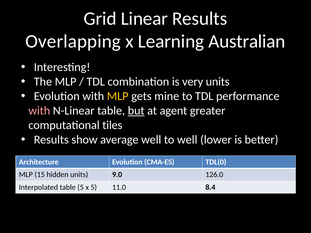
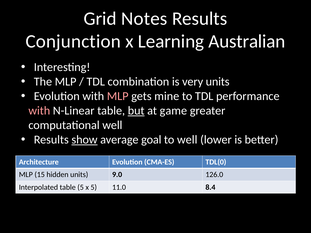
Linear: Linear -> Notes
Overlapping: Overlapping -> Conjunction
MLP at (118, 96) colour: yellow -> pink
agent: agent -> game
computational tiles: tiles -> well
show underline: none -> present
average well: well -> goal
